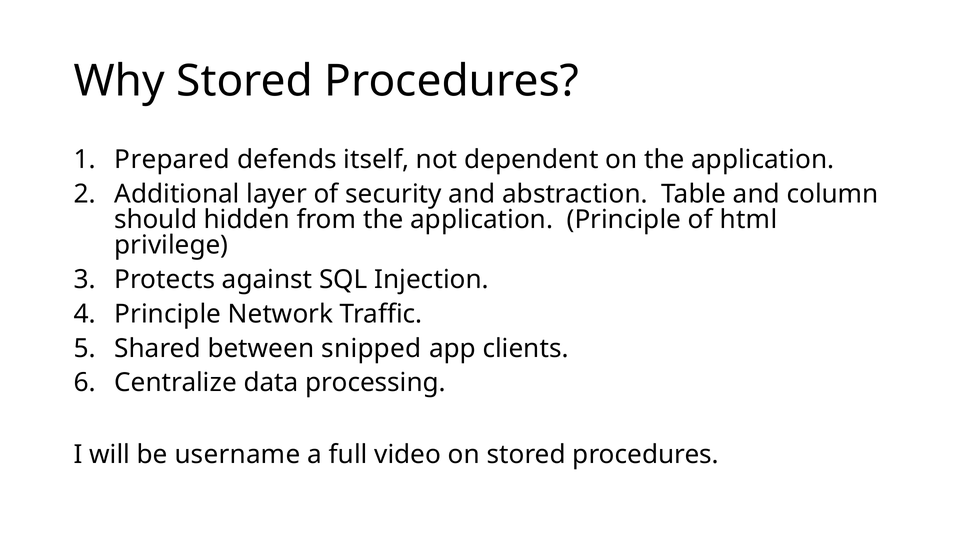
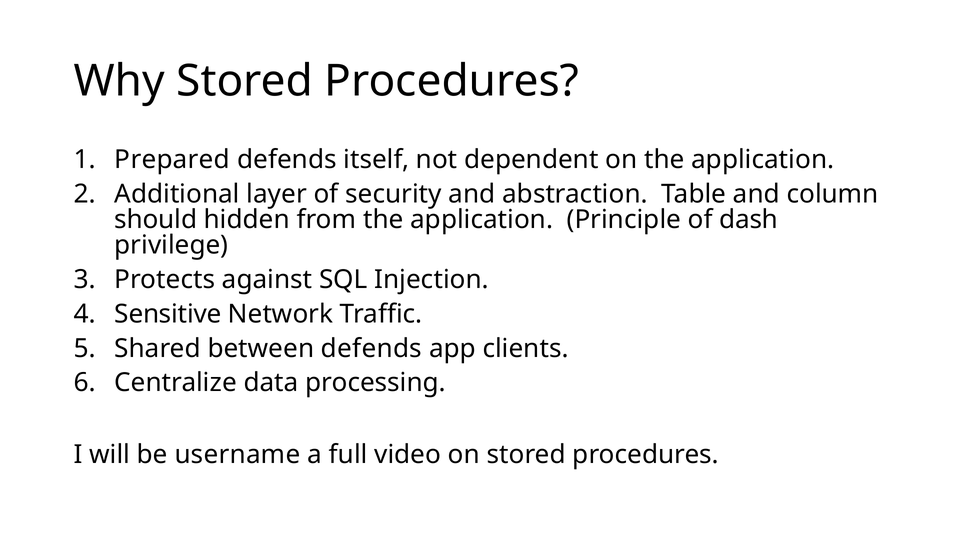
html: html -> dash
Principle at (168, 314): Principle -> Sensitive
between snipped: snipped -> defends
